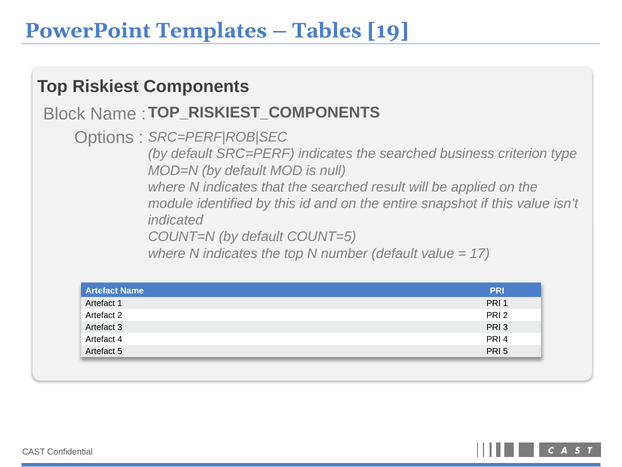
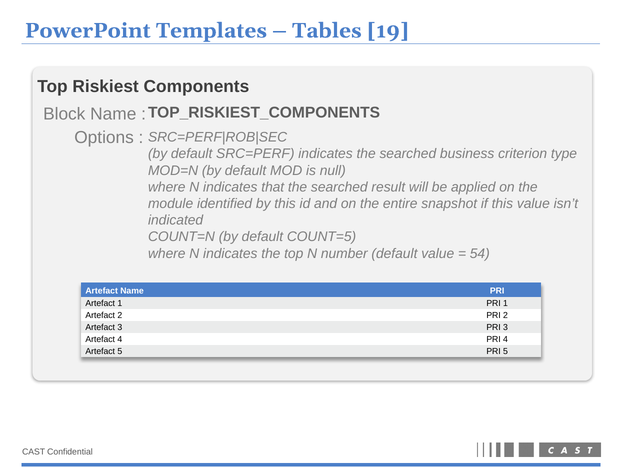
17: 17 -> 54
